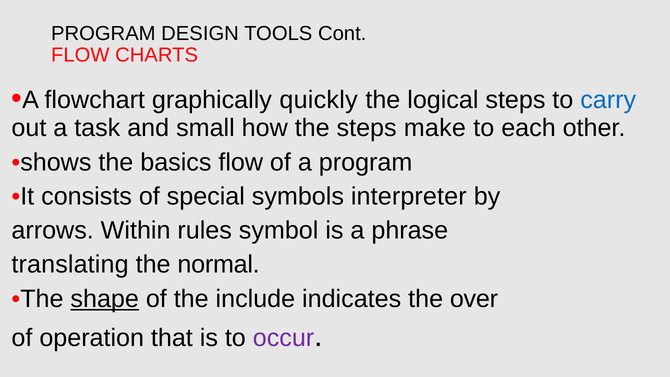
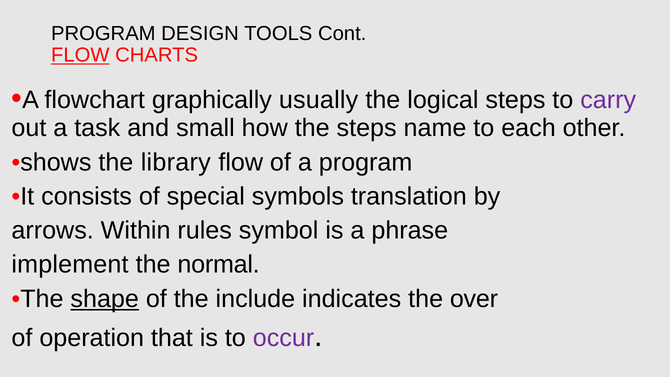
FLOW at (80, 55) underline: none -> present
quickly: quickly -> usually
carry colour: blue -> purple
make: make -> name
basics: basics -> library
interpreter: interpreter -> translation
translating: translating -> implement
